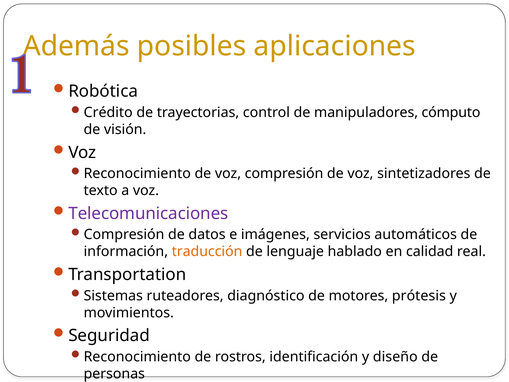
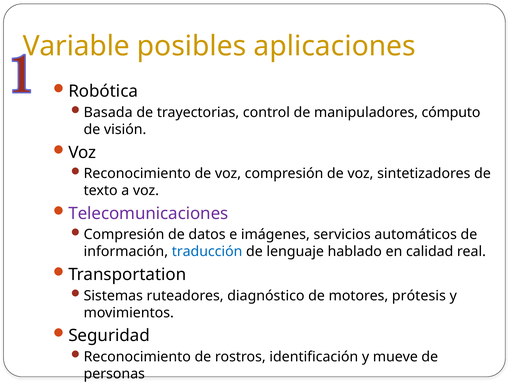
Además: Además -> Variable
Crédito: Crédito -> Basada
traducción colour: orange -> blue
diseño: diseño -> mueve
